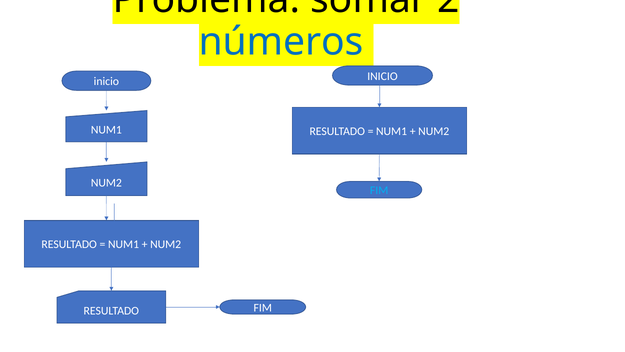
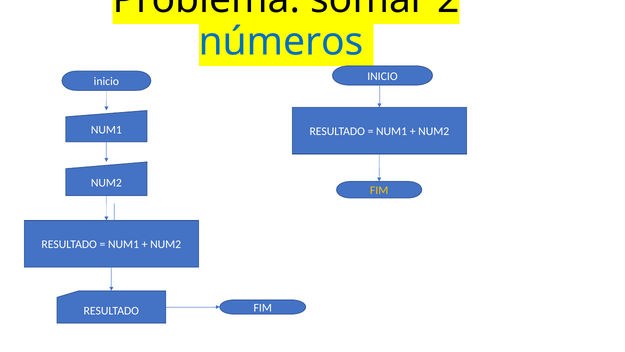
FIM at (379, 190) colour: light blue -> yellow
